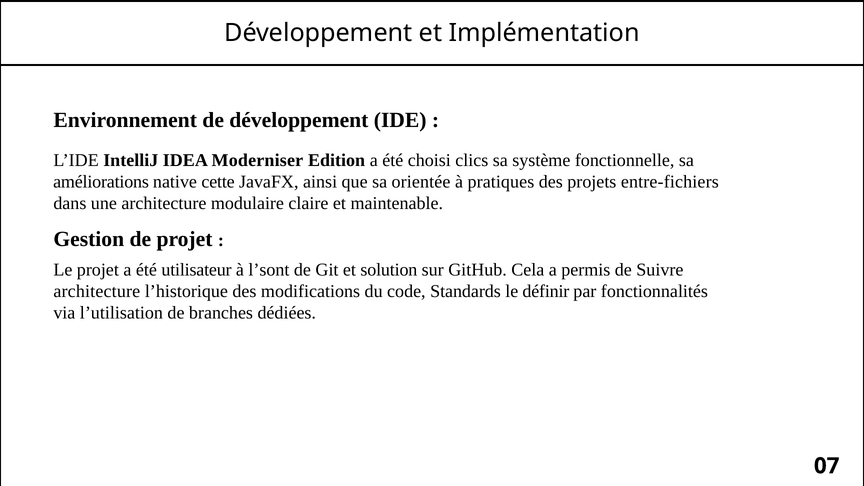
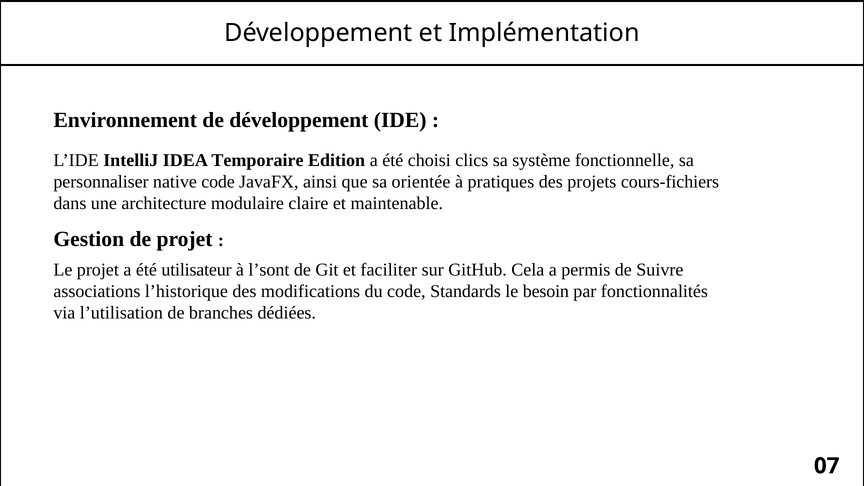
Moderniser: Moderniser -> Temporaire
améliorations: améliorations -> personnaliser
native cette: cette -> code
entre-fichiers: entre-fichiers -> cours-fichiers
solution: solution -> faciliter
architecture at (97, 291): architecture -> associations
définir: définir -> besoin
